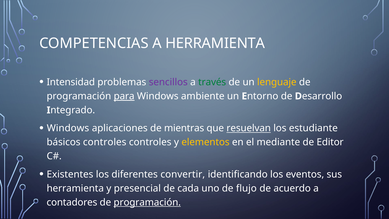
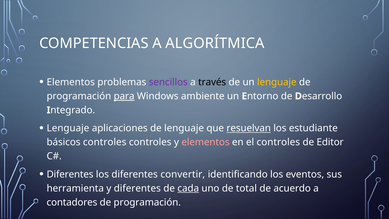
A HERRAMIENTA: HERRAMIENTA -> ALGORÍTMICA
Intensidad at (71, 82): Intensidad -> Elementos
través colour: green -> black
Windows at (68, 128): Windows -> Lenguaje
de mientras: mientras -> lenguaje
elementos at (205, 142) colour: yellow -> pink
el mediante: mediante -> controles
Existentes at (70, 174): Existentes -> Diferentes
y presencial: presencial -> diferentes
cada underline: none -> present
flujo: flujo -> total
programación at (147, 202) underline: present -> none
